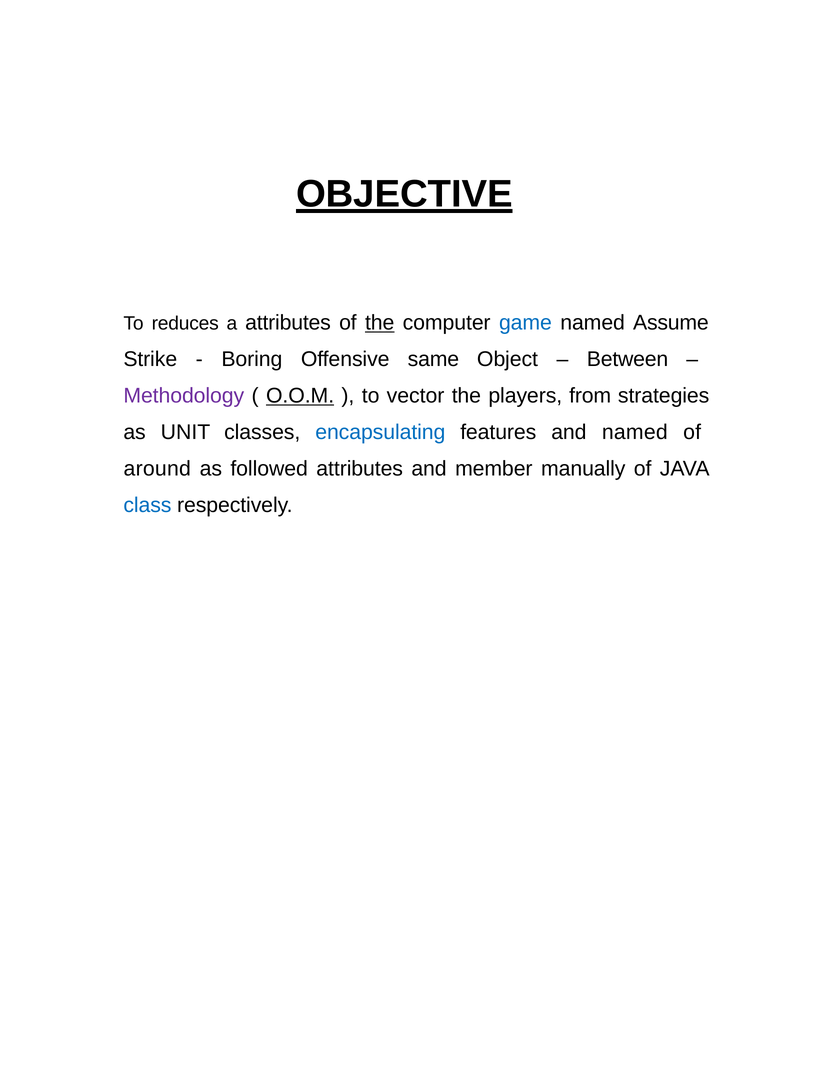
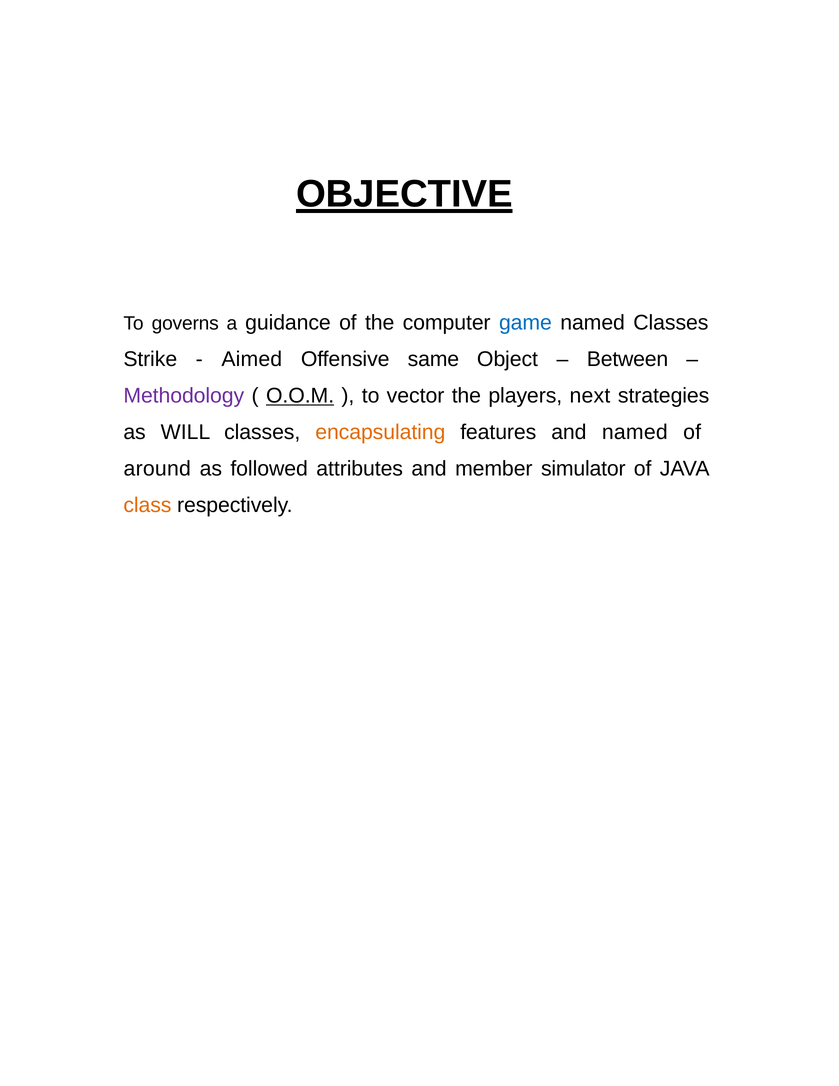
reduces: reduces -> governs
a attributes: attributes -> guidance
the at (380, 323) underline: present -> none
named Assume: Assume -> Classes
Boring: Boring -> Aimed
from: from -> next
UNIT: UNIT -> WILL
encapsulating colour: blue -> orange
manually: manually -> simulator
class colour: blue -> orange
